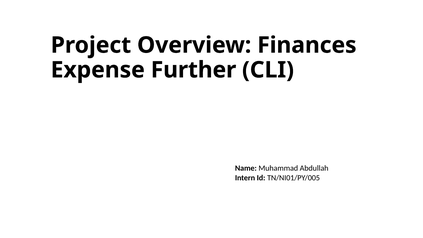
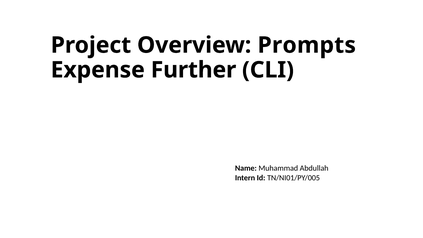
Finances: Finances -> Prompts
